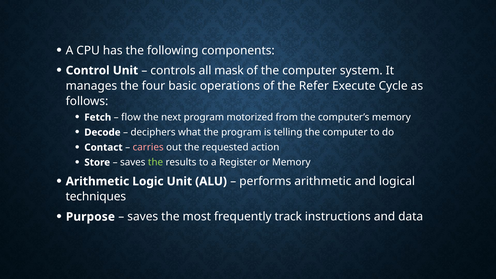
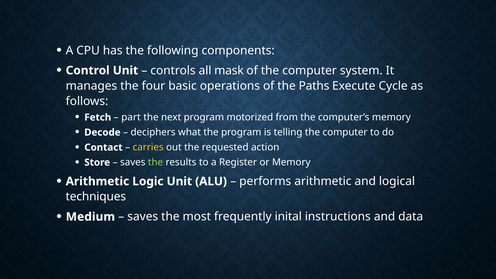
Refer: Refer -> Paths
flow: flow -> part
carries colour: pink -> yellow
Purpose: Purpose -> Medium
track: track -> inital
